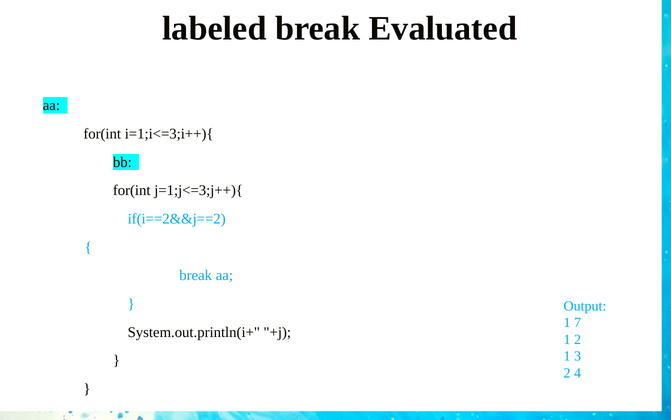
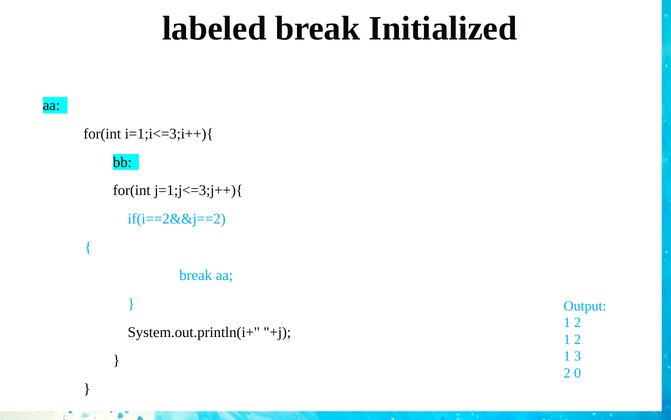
Evaluated: Evaluated -> Initialized
7 at (578, 323): 7 -> 2
4: 4 -> 0
